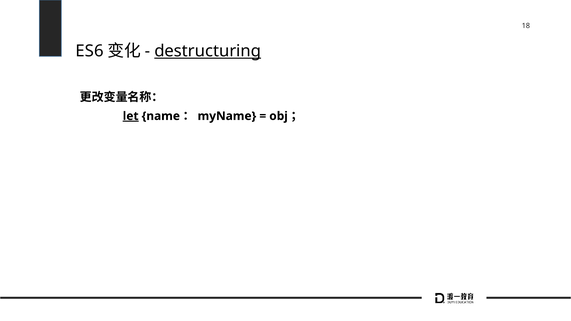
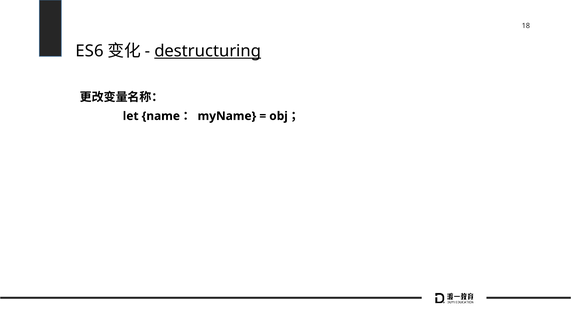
let underline: present -> none
